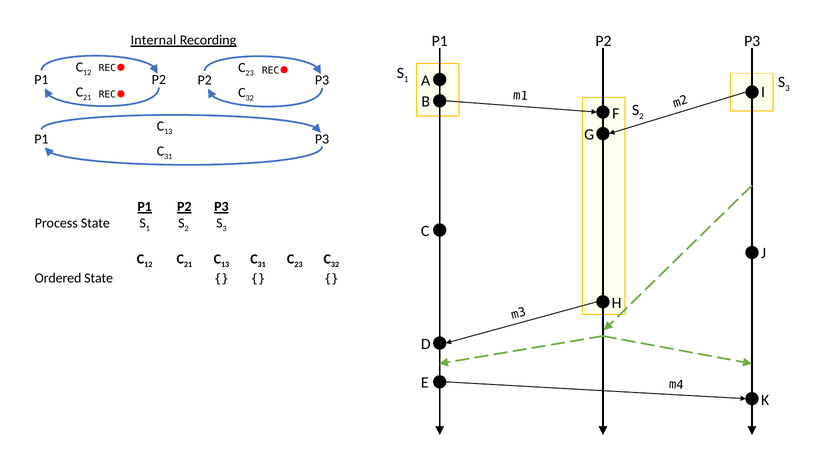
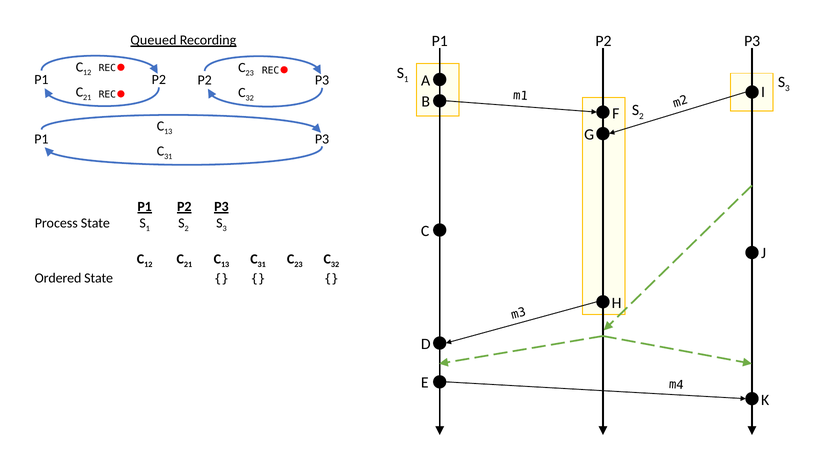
Internal: Internal -> Queued
